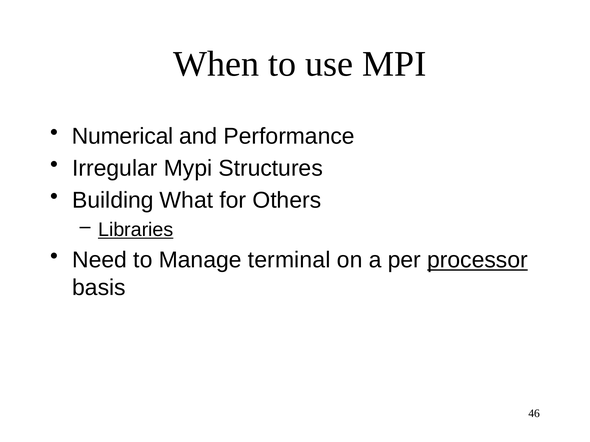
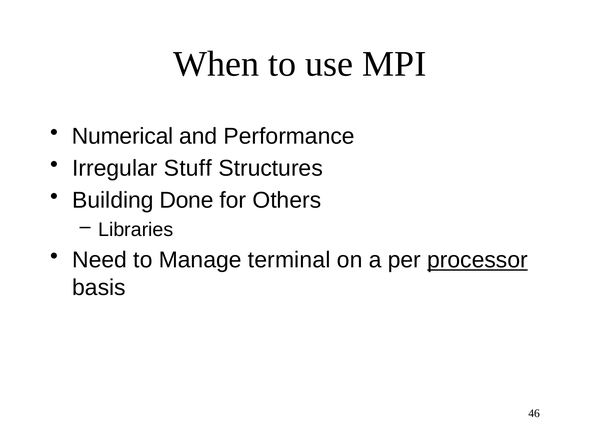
Mypi: Mypi -> Stuff
What: What -> Done
Libraries underline: present -> none
